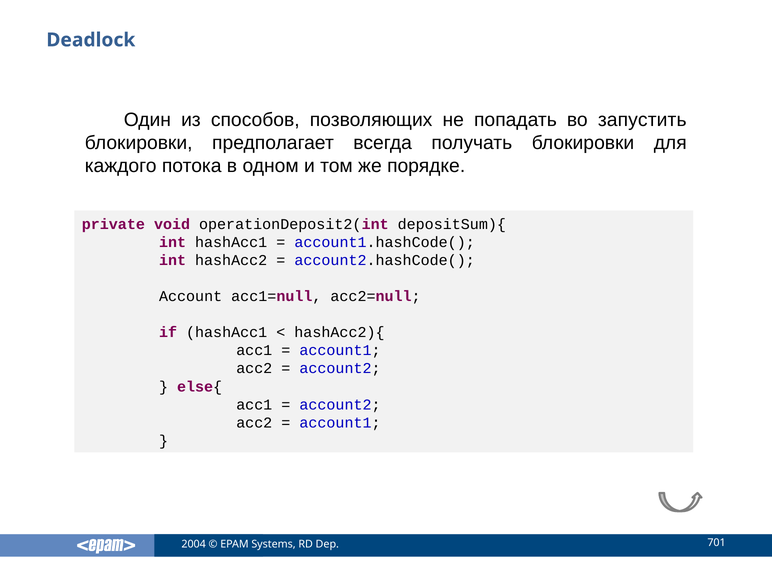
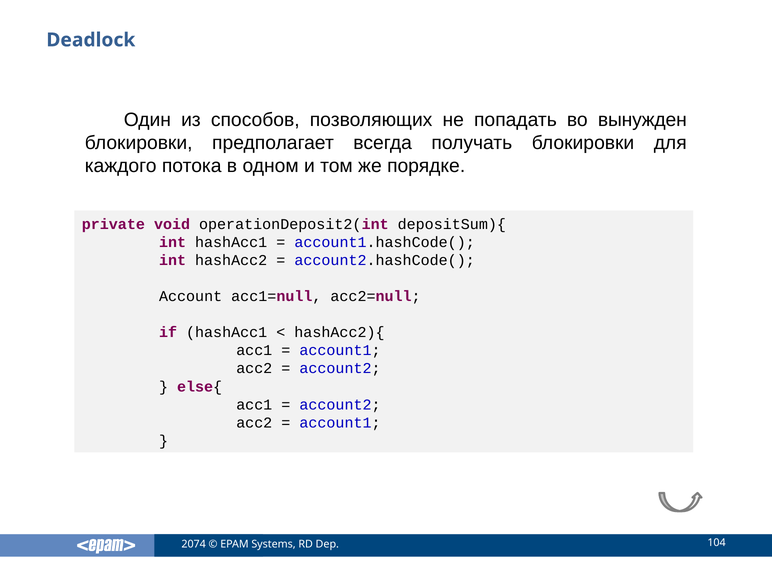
запустить: запустить -> вынужден
2004: 2004 -> 2074
701: 701 -> 104
